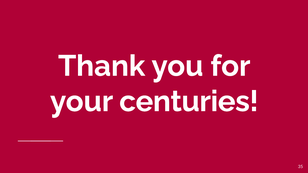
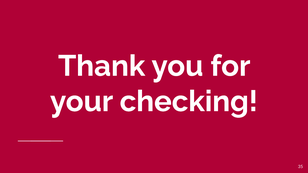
centuries: centuries -> checking
